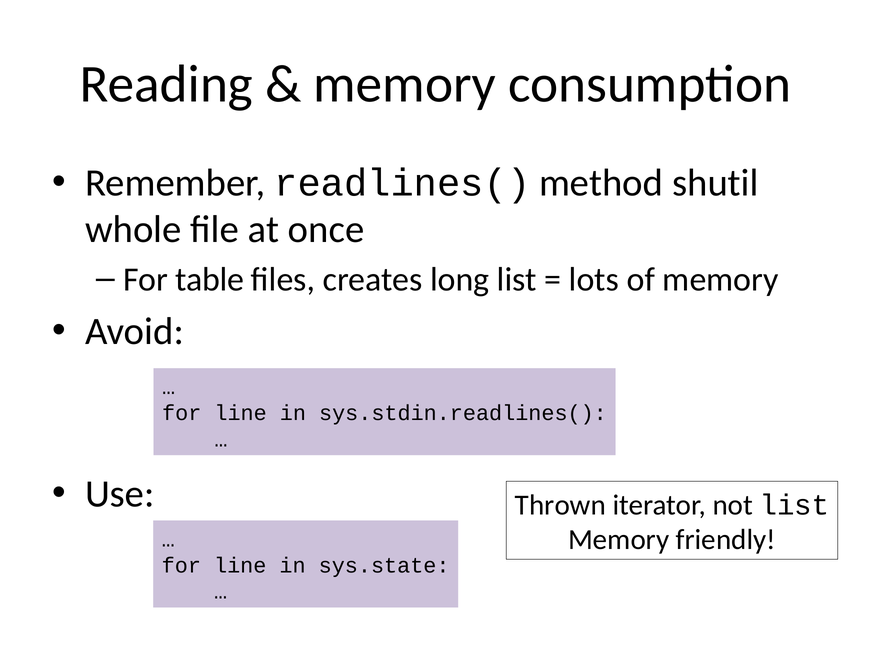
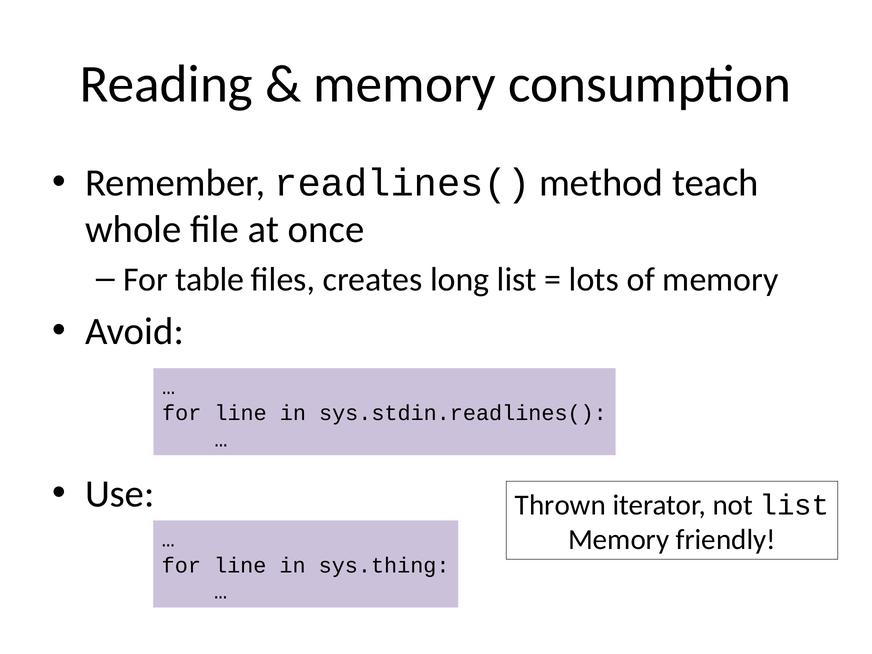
shutil: shutil -> teach
sys.state: sys.state -> sys.thing
